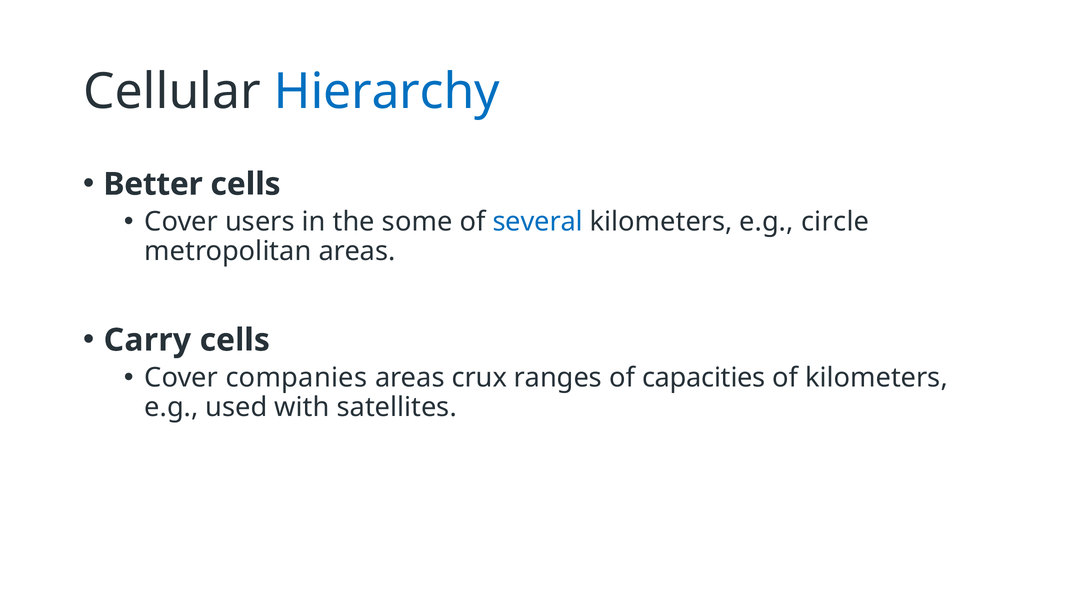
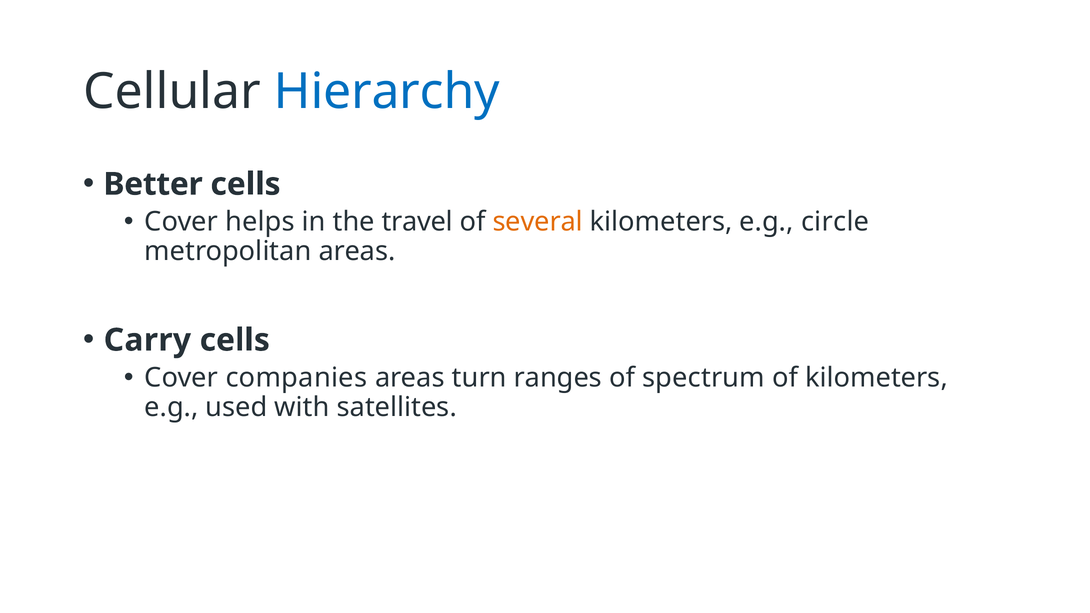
users: users -> helps
some: some -> travel
several colour: blue -> orange
crux: crux -> turn
capacities: capacities -> spectrum
